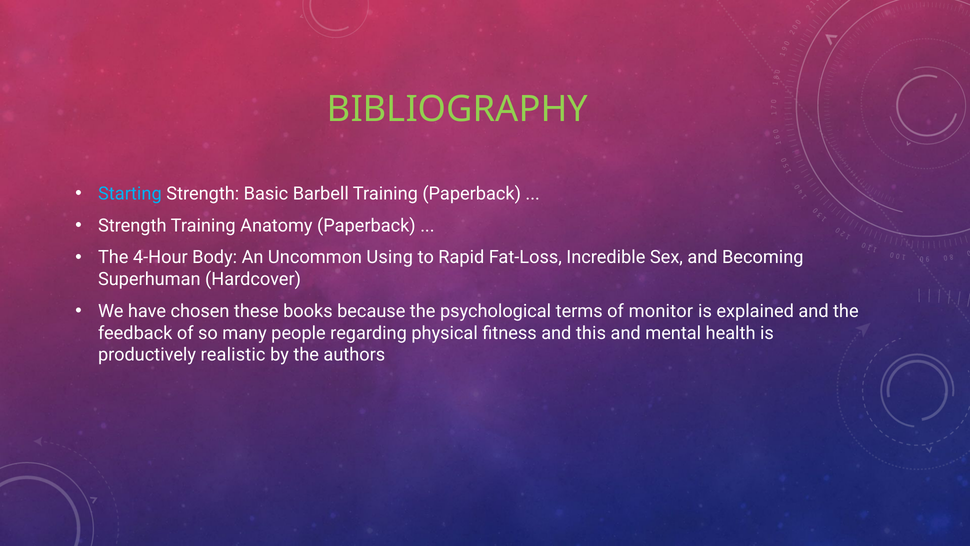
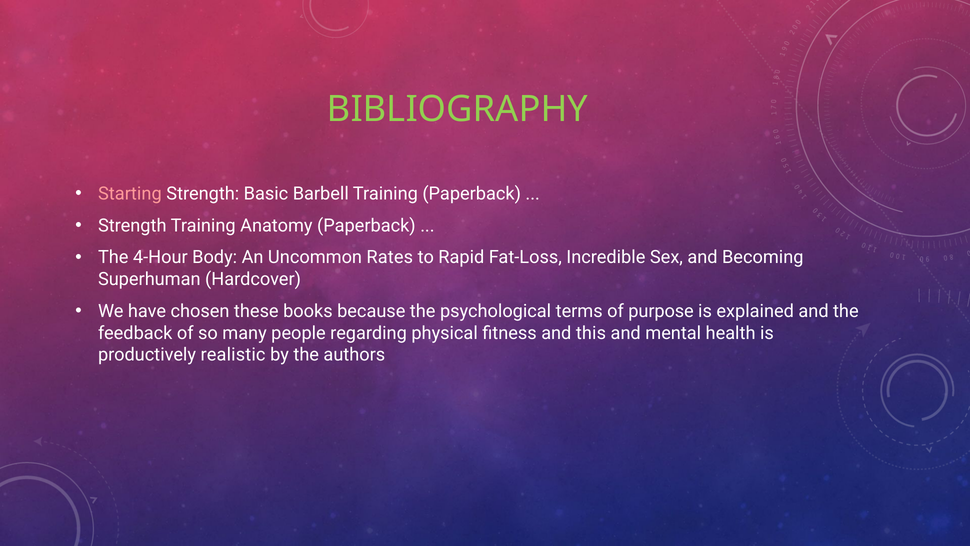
Starting colour: light blue -> pink
Using: Using -> Rates
monitor: monitor -> purpose
